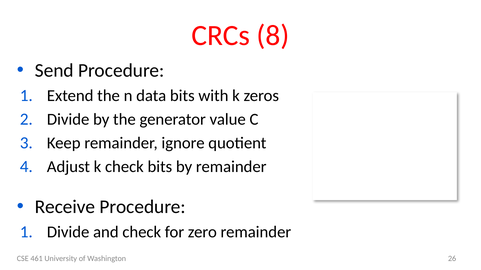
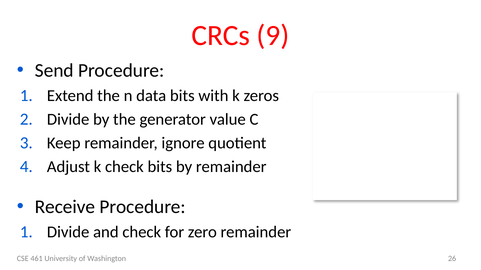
8: 8 -> 9
